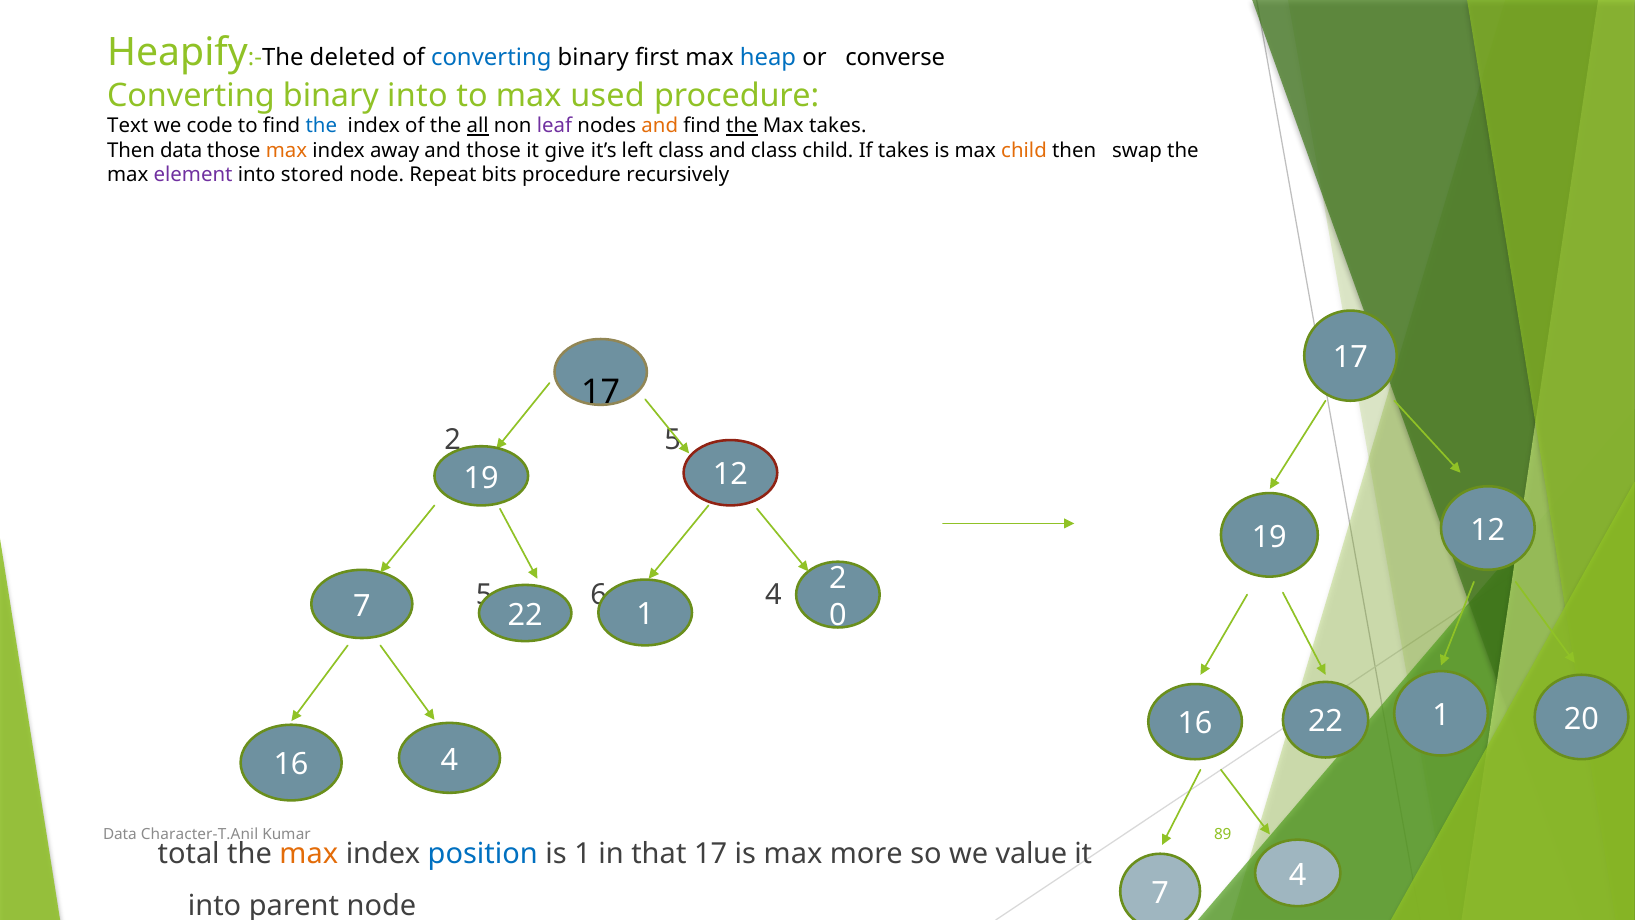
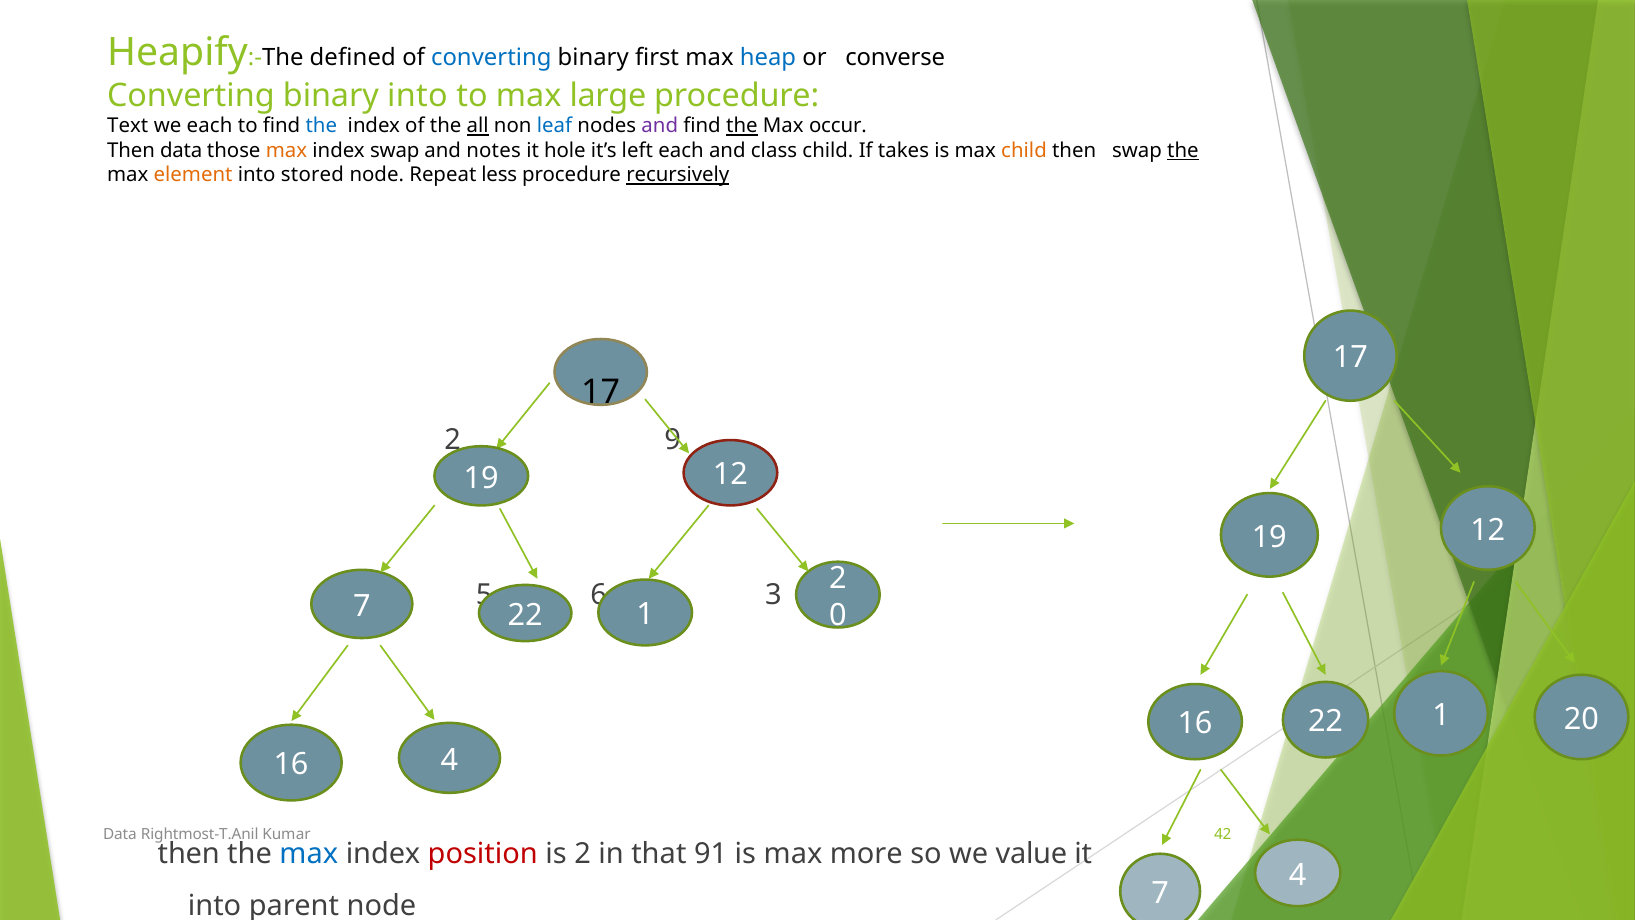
deleted: deleted -> defined
used: used -> large
we code: code -> each
leaf colour: purple -> blue
and at (660, 126) colour: orange -> purple
Max takes: takes -> occur
index away: away -> swap
and those: those -> notes
give: give -> hole
left class: class -> each
the at (1183, 151) underline: none -> present
element colour: purple -> orange
bits: bits -> less
recursively underline: none -> present
5 at (673, 440): 5 -> 9
4 at (773, 595): 4 -> 3
Character-T.Anil: Character-T.Anil -> Rightmost-T.Anil
89: 89 -> 42
total at (189, 854): total -> then
max at (309, 854) colour: orange -> blue
position colour: blue -> red
is 1: 1 -> 2
that 17: 17 -> 91
